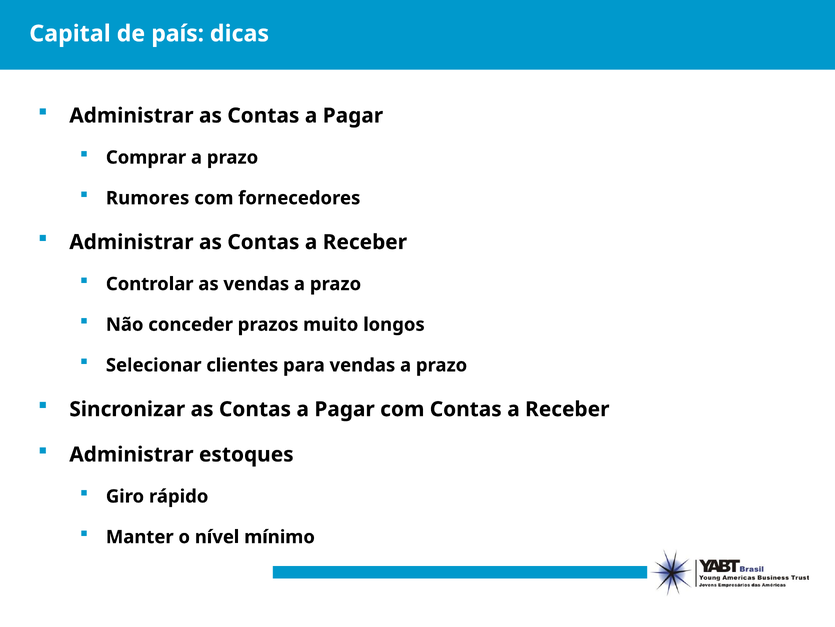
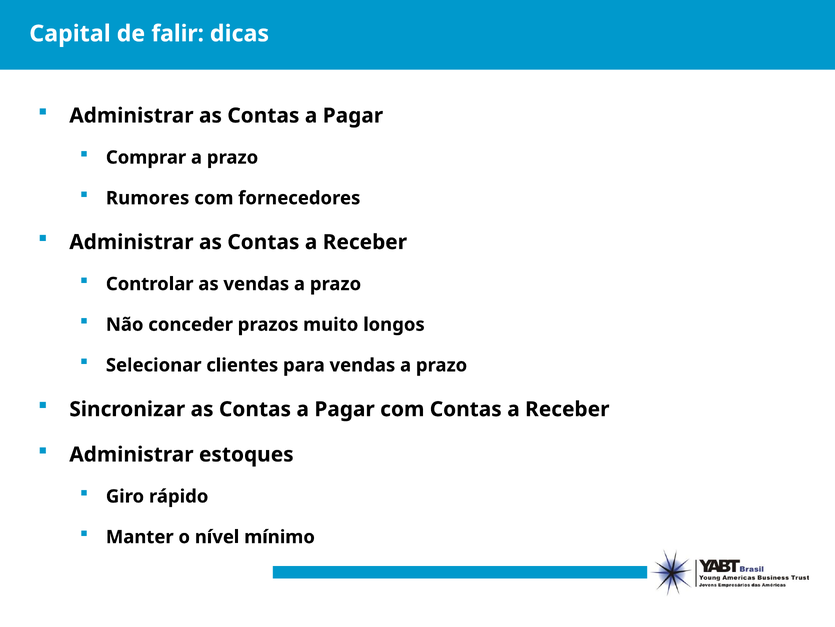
país: país -> falir
